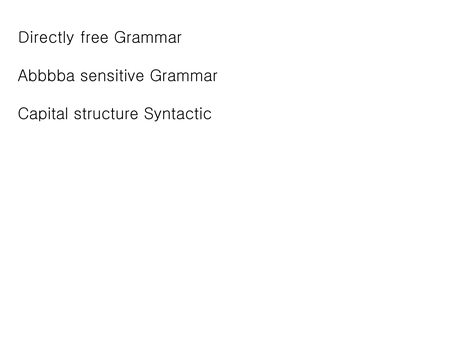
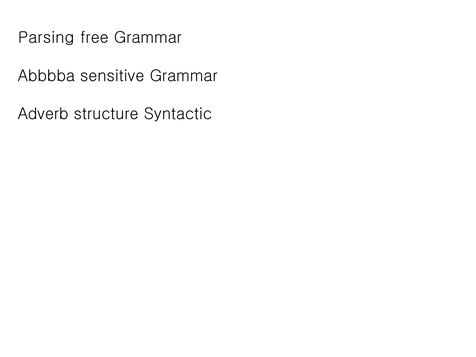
Directly: Directly -> Parsing
Capital: Capital -> Adverb
